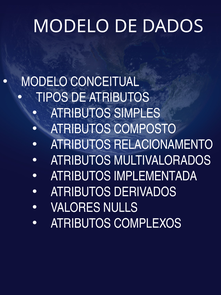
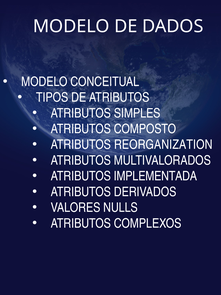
RELACIONAMENTO: RELACIONAMENTO -> REORGANIZATION
